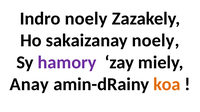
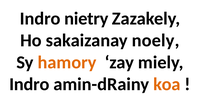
Indro noely: noely -> nietry
hamory colour: purple -> orange
Anay at (29, 85): Anay -> Indro
